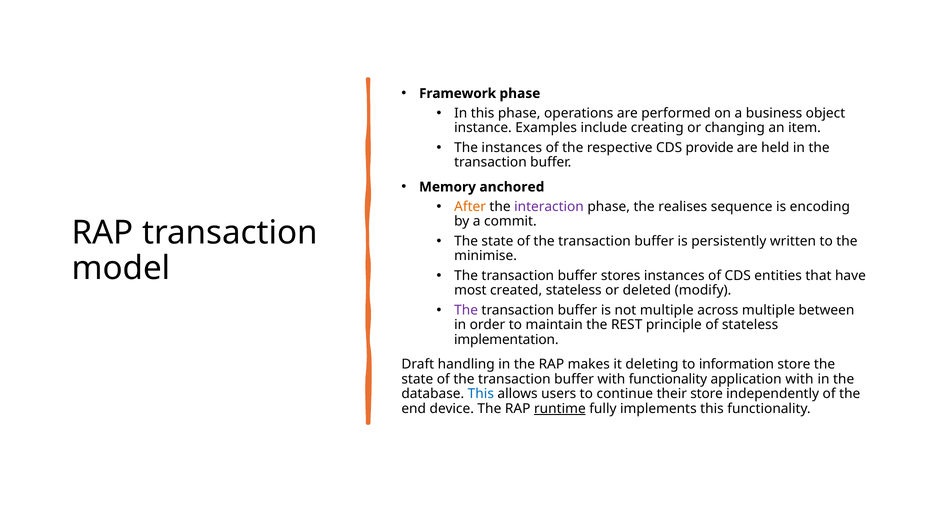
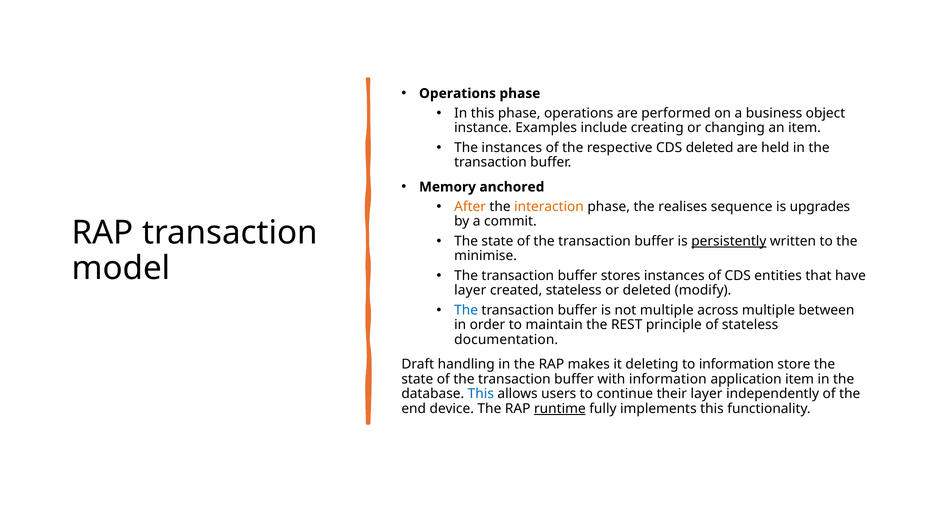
Framework at (458, 94): Framework -> Operations
CDS provide: provide -> deleted
interaction colour: purple -> orange
encoding: encoding -> upgrades
persistently underline: none -> present
most at (470, 291): most -> layer
The at (466, 310) colour: purple -> blue
implementation: implementation -> documentation
with functionality: functionality -> information
application with: with -> item
their store: store -> layer
